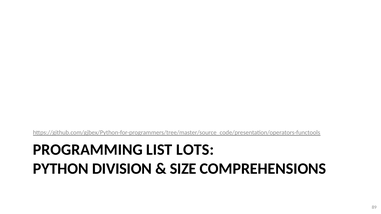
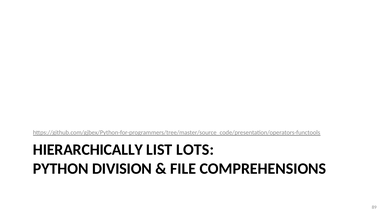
PROGRAMMING: PROGRAMMING -> HIERARCHICALLY
SIZE: SIZE -> FILE
